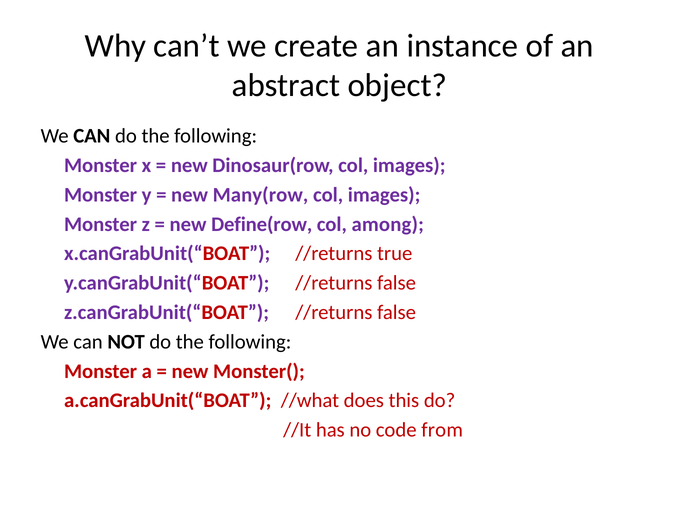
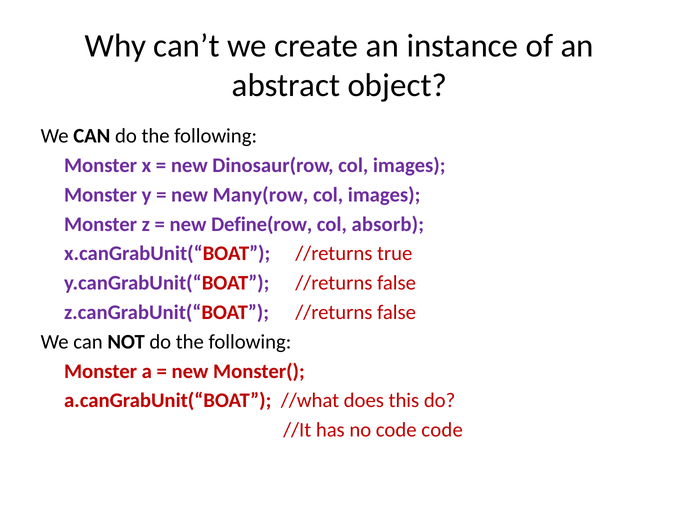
among: among -> absorb
code from: from -> code
